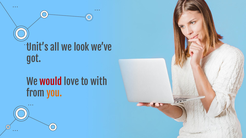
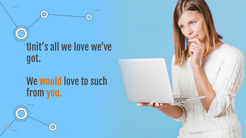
we look: look -> love
would colour: red -> orange
with: with -> such
